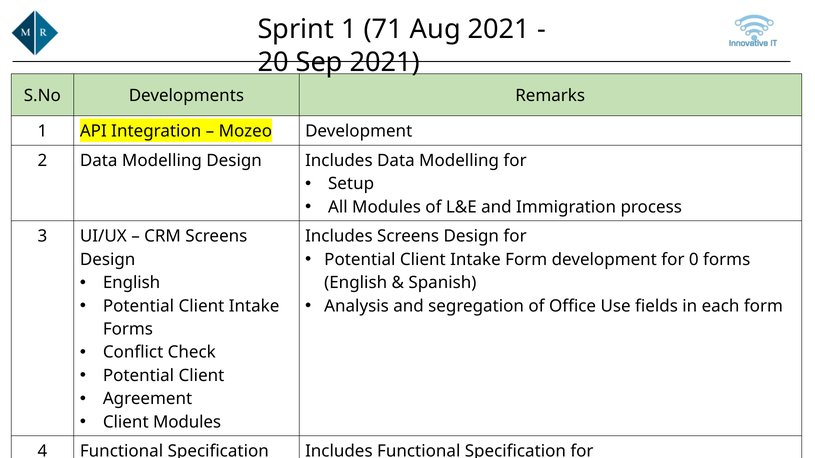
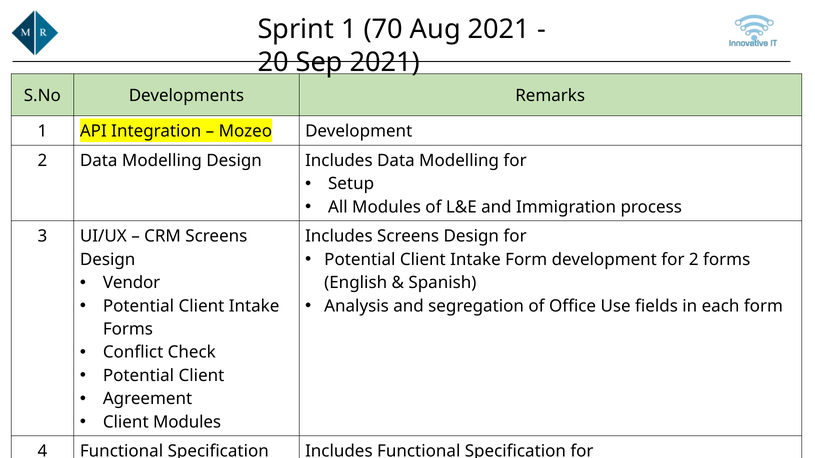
71: 71 -> 70
for 0: 0 -> 2
English at (132, 283): English -> Vendor
